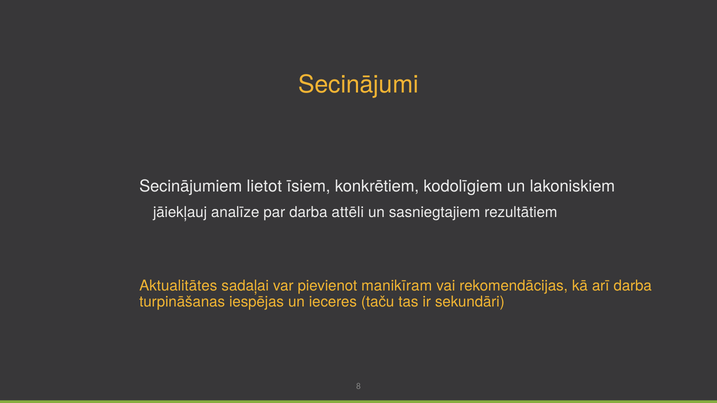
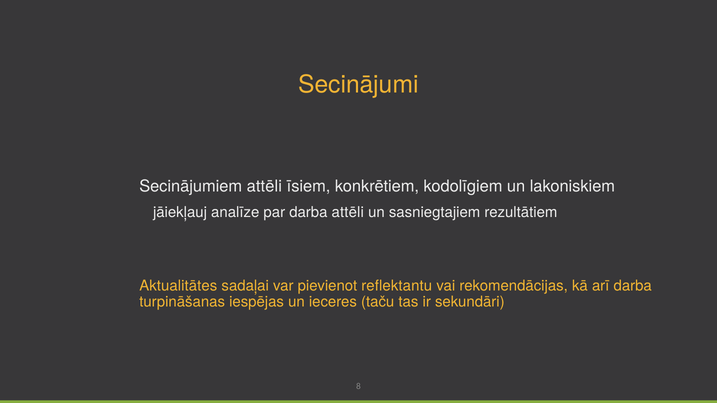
Secinājumiem lietot: lietot -> attēli
manikīram: manikīram -> reflektantu
